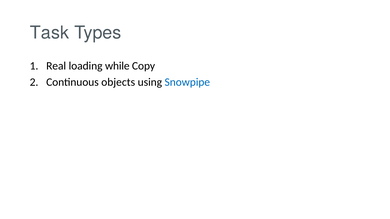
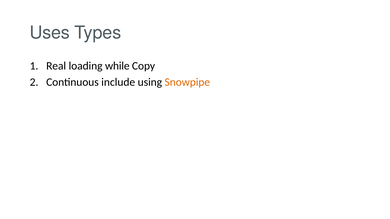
Task: Task -> Uses
objects: objects -> include
Snowpipe colour: blue -> orange
